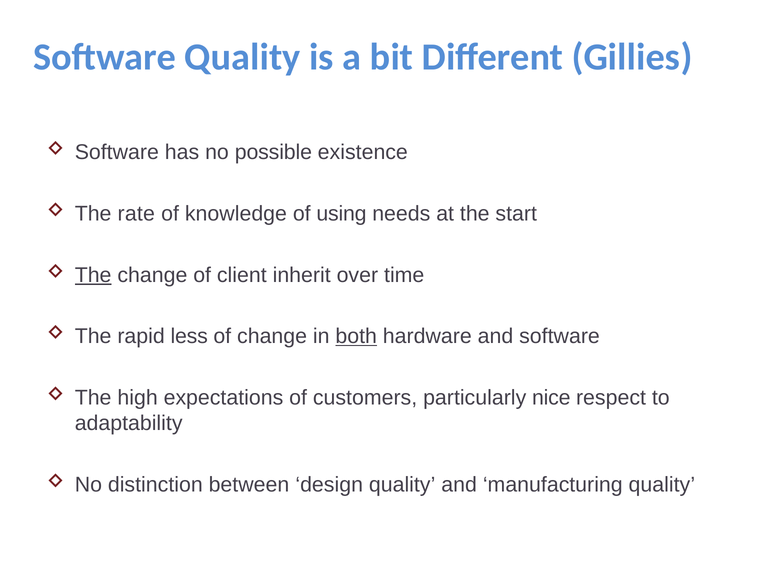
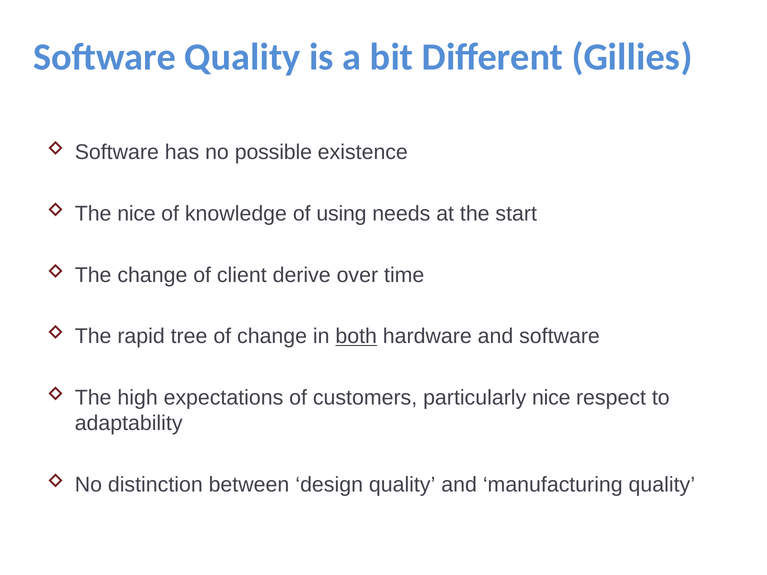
The rate: rate -> nice
The at (93, 275) underline: present -> none
inherit: inherit -> derive
less: less -> tree
